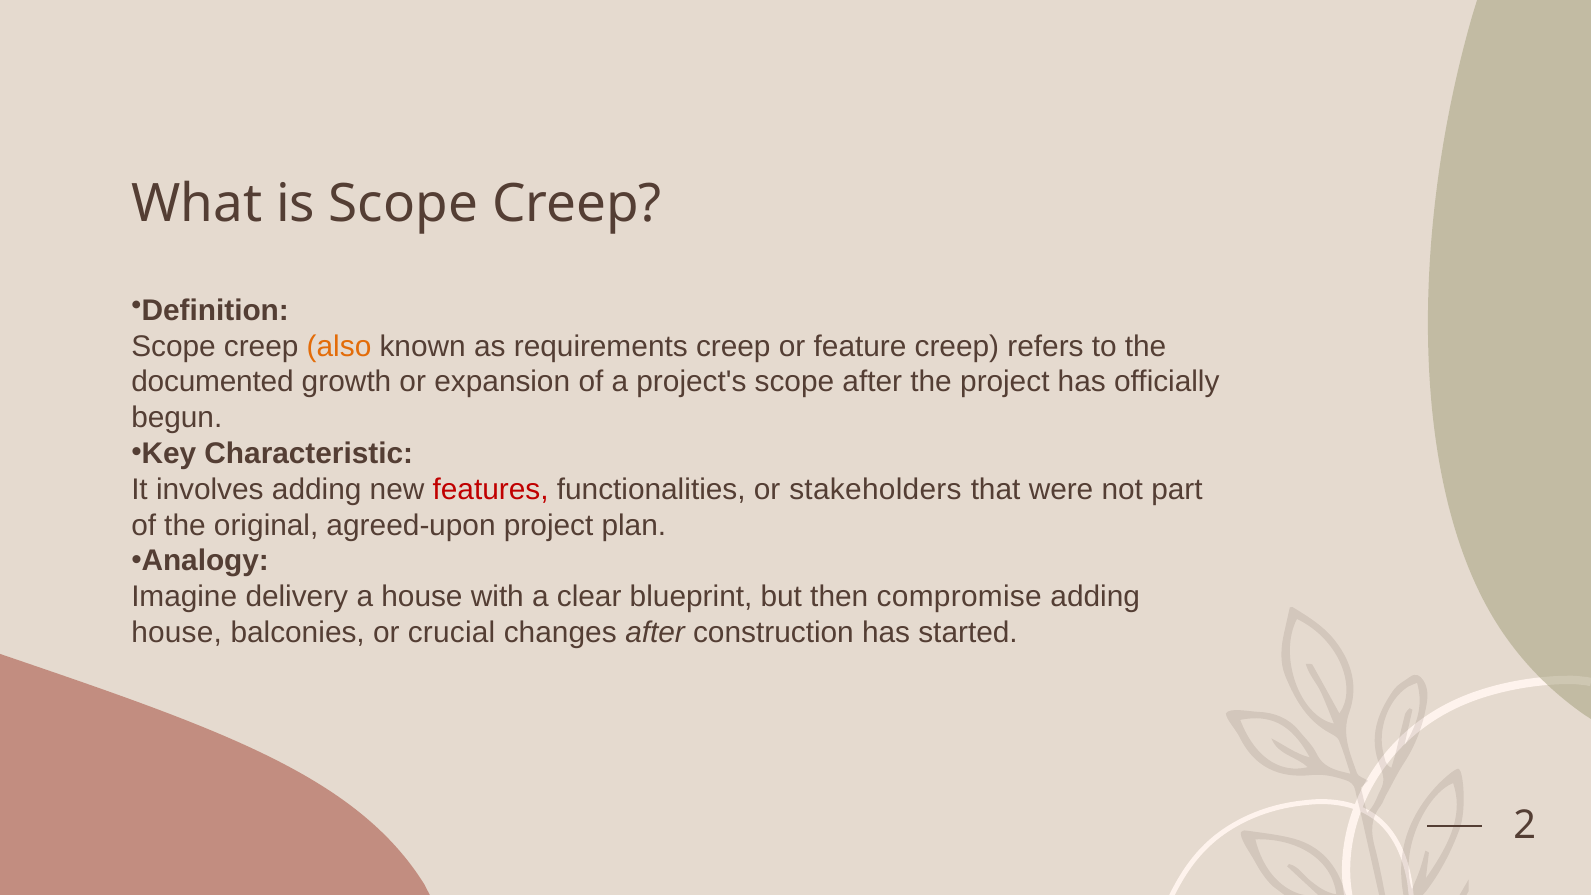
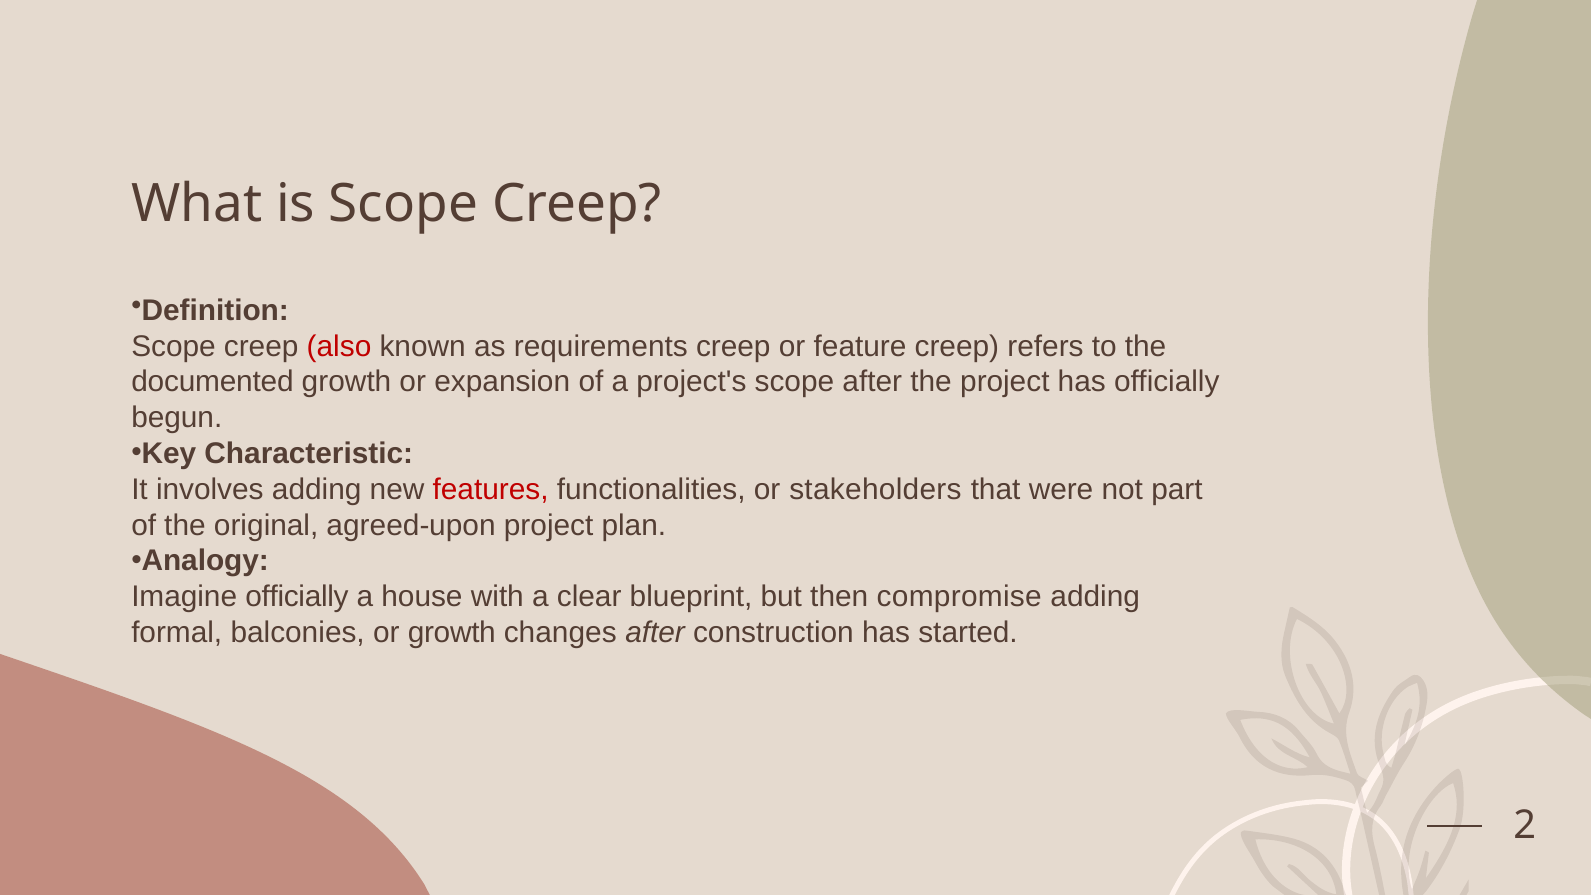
also colour: orange -> red
Imagine delivery: delivery -> officially
house at (177, 633): house -> formal
or crucial: crucial -> growth
